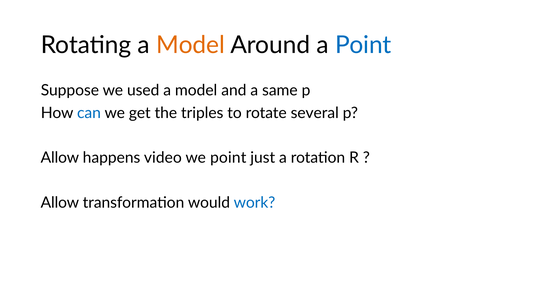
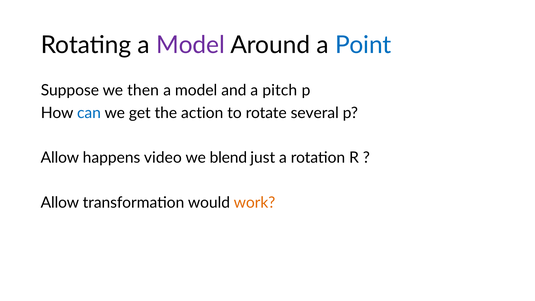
Model at (191, 45) colour: orange -> purple
used: used -> then
same: same -> pitch
triples: triples -> action
we point: point -> blend
work colour: blue -> orange
